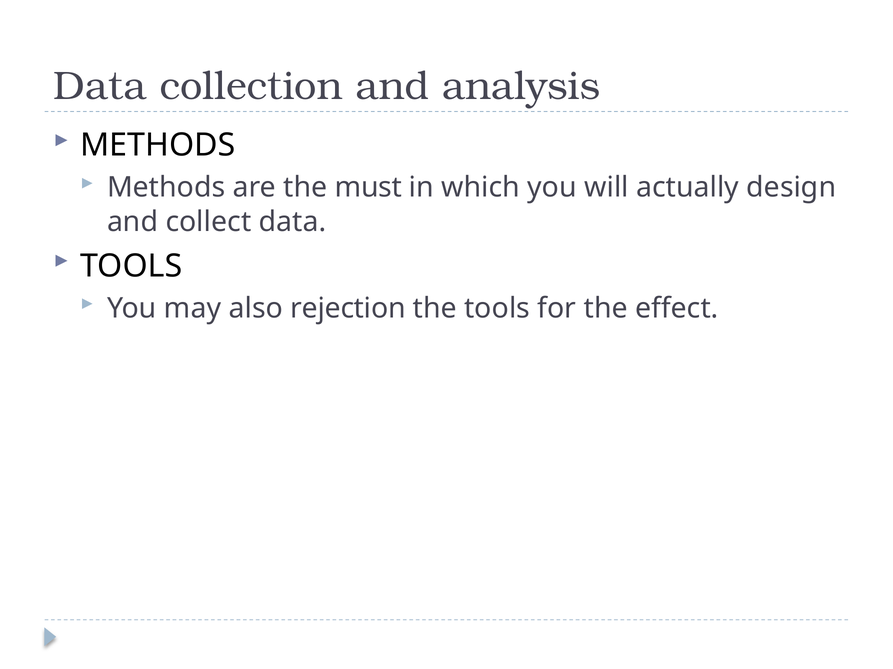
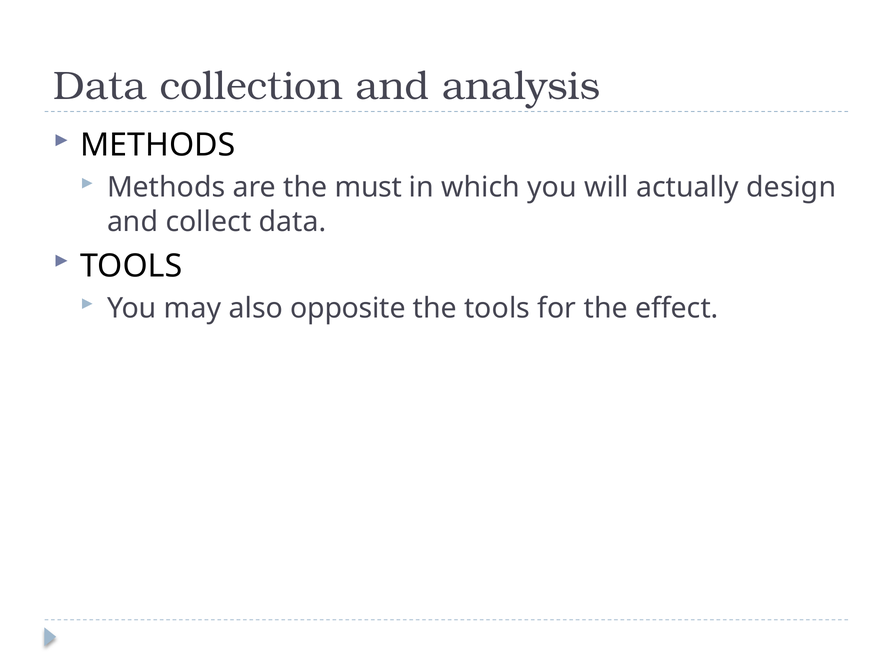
rejection: rejection -> opposite
